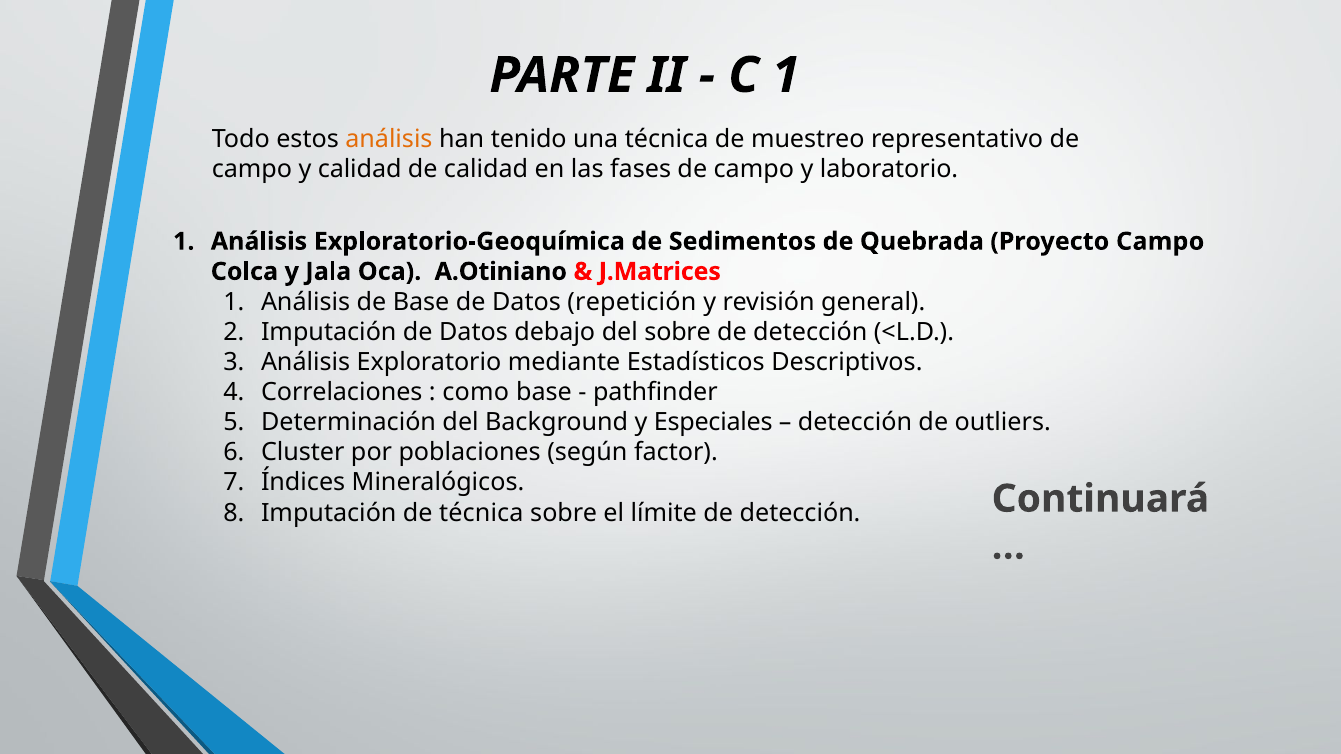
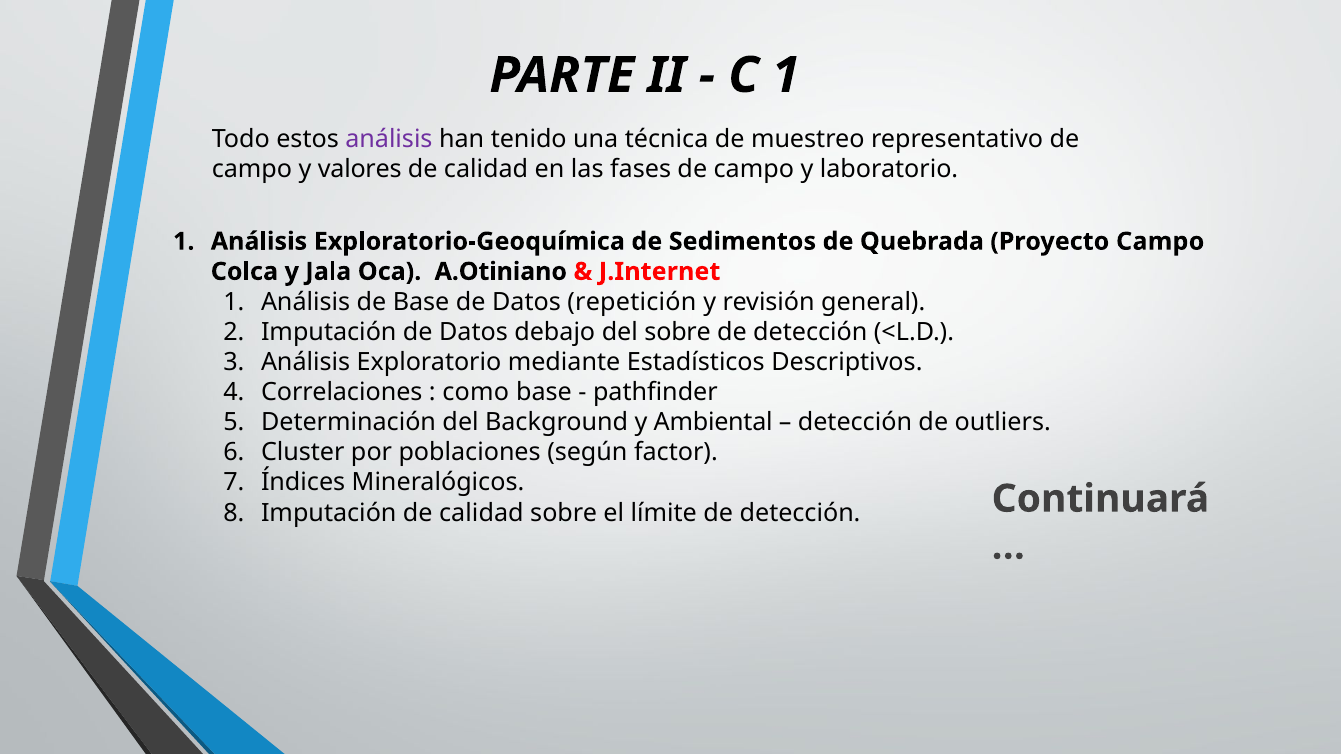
análisis at (389, 139) colour: orange -> purple
y calidad: calidad -> valores
J.Matrices: J.Matrices -> J.Internet
Especiales: Especiales -> Ambiental
Imputación de técnica: técnica -> calidad
